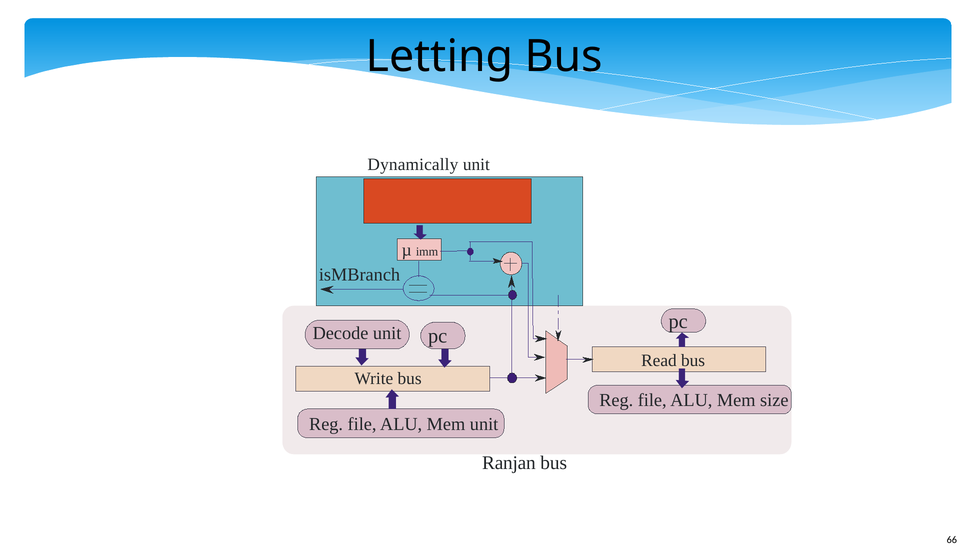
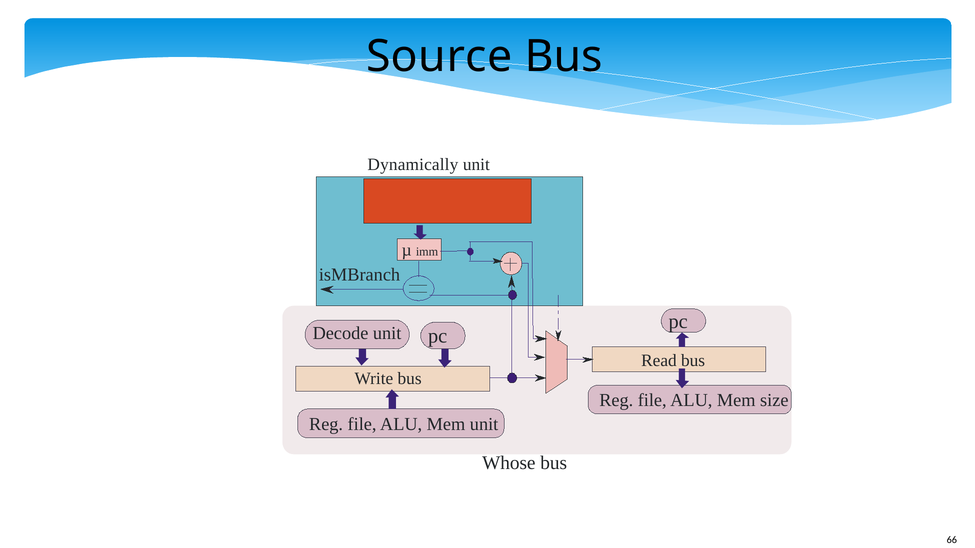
Letting: Letting -> Source
Ranjan: Ranjan -> Whose
